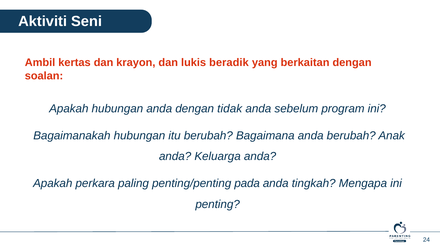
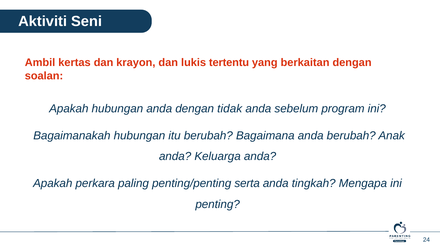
beradik: beradik -> tertentu
pada: pada -> serta
